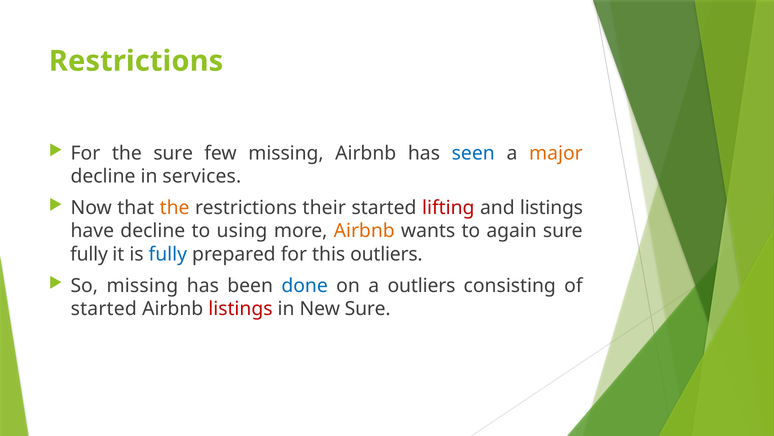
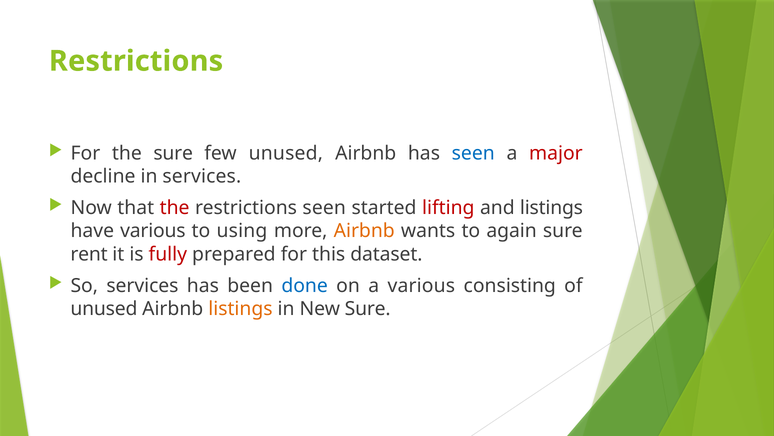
few missing: missing -> unused
major colour: orange -> red
the at (175, 208) colour: orange -> red
restrictions their: their -> seen
have decline: decline -> various
fully at (89, 254): fully -> rent
fully at (168, 254) colour: blue -> red
this outliers: outliers -> dataset
So missing: missing -> services
a outliers: outliers -> various
started at (104, 308): started -> unused
listings at (240, 308) colour: red -> orange
